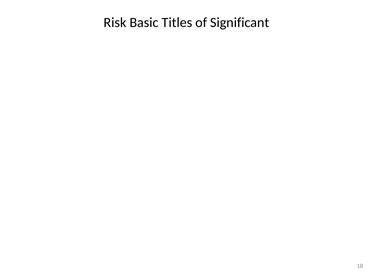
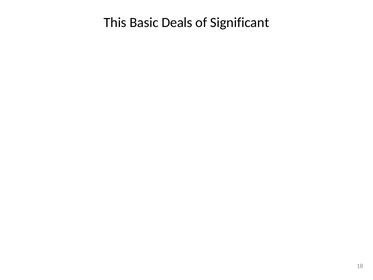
Risk: Risk -> This
Titles: Titles -> Deals
